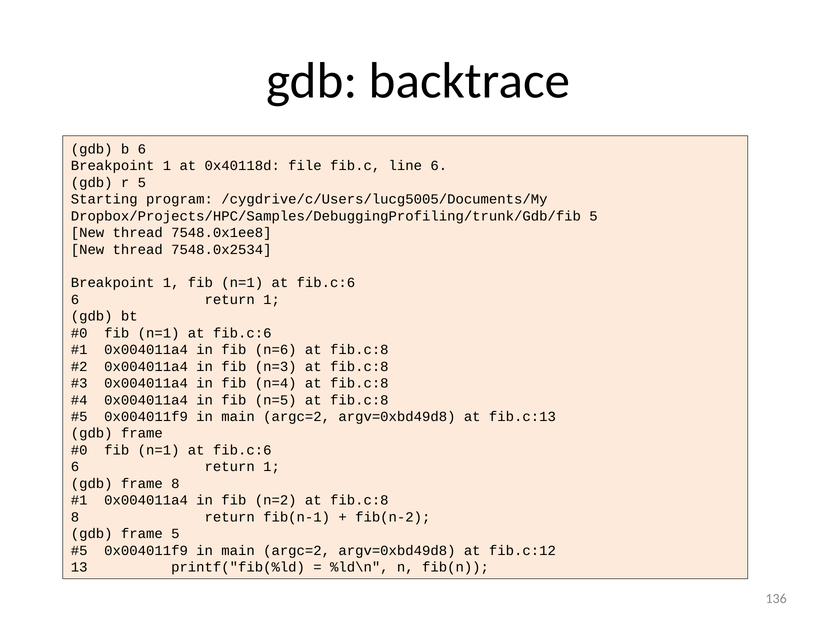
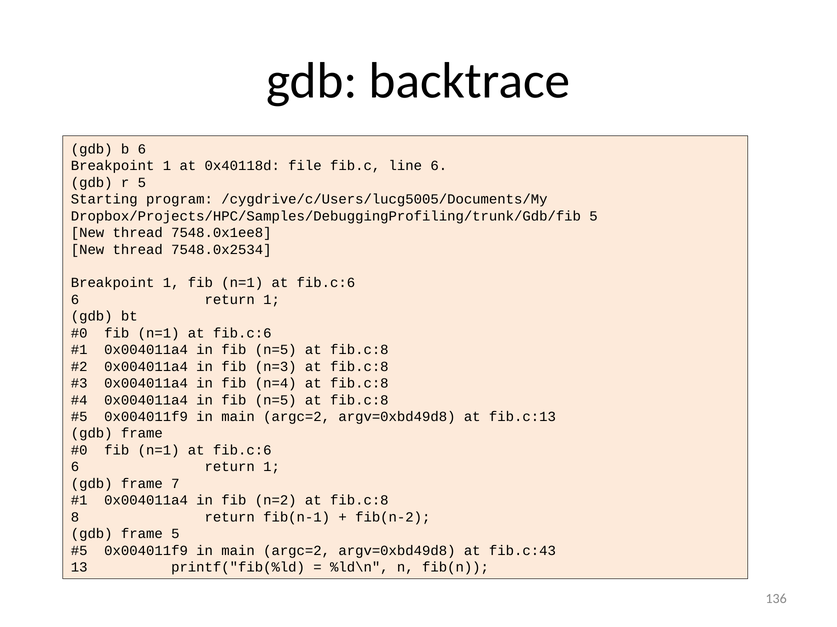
n=6 at (276, 350): n=6 -> n=5
frame 8: 8 -> 7
fib.c:12: fib.c:12 -> fib.c:43
